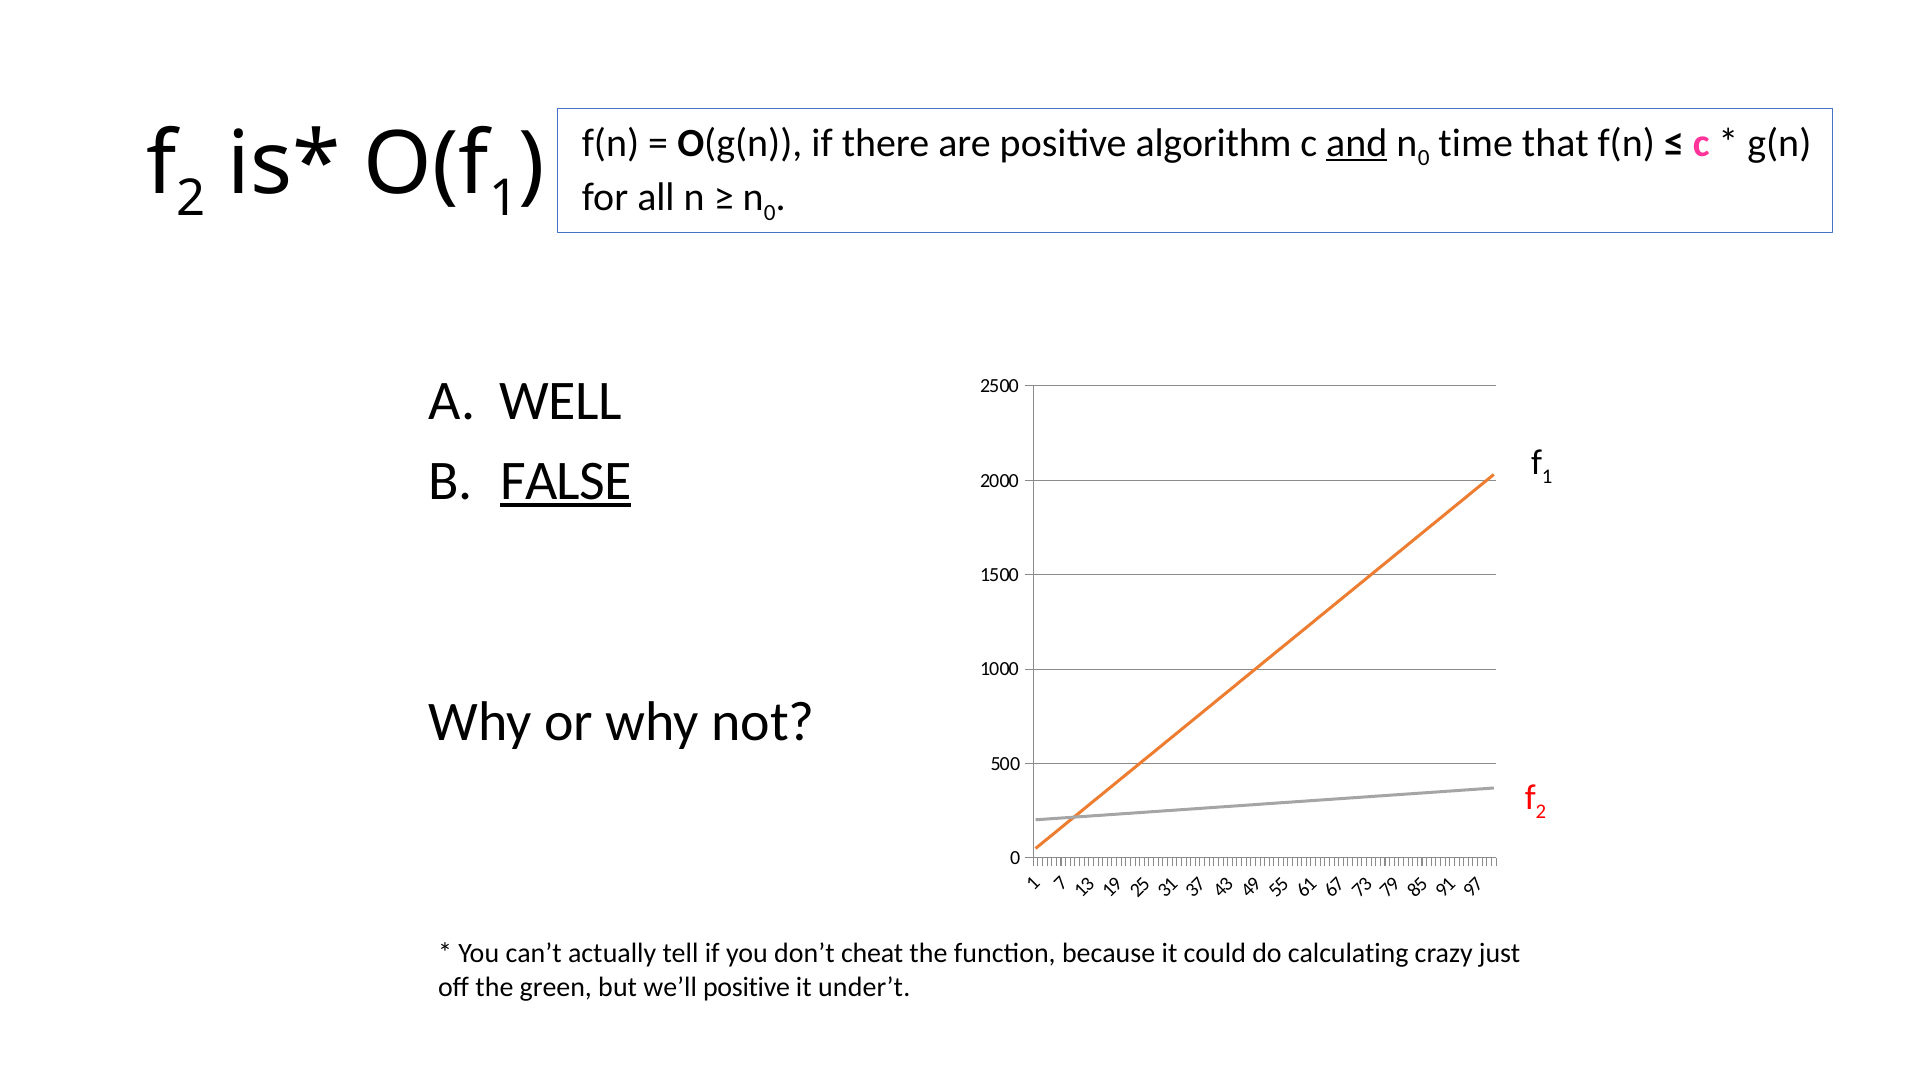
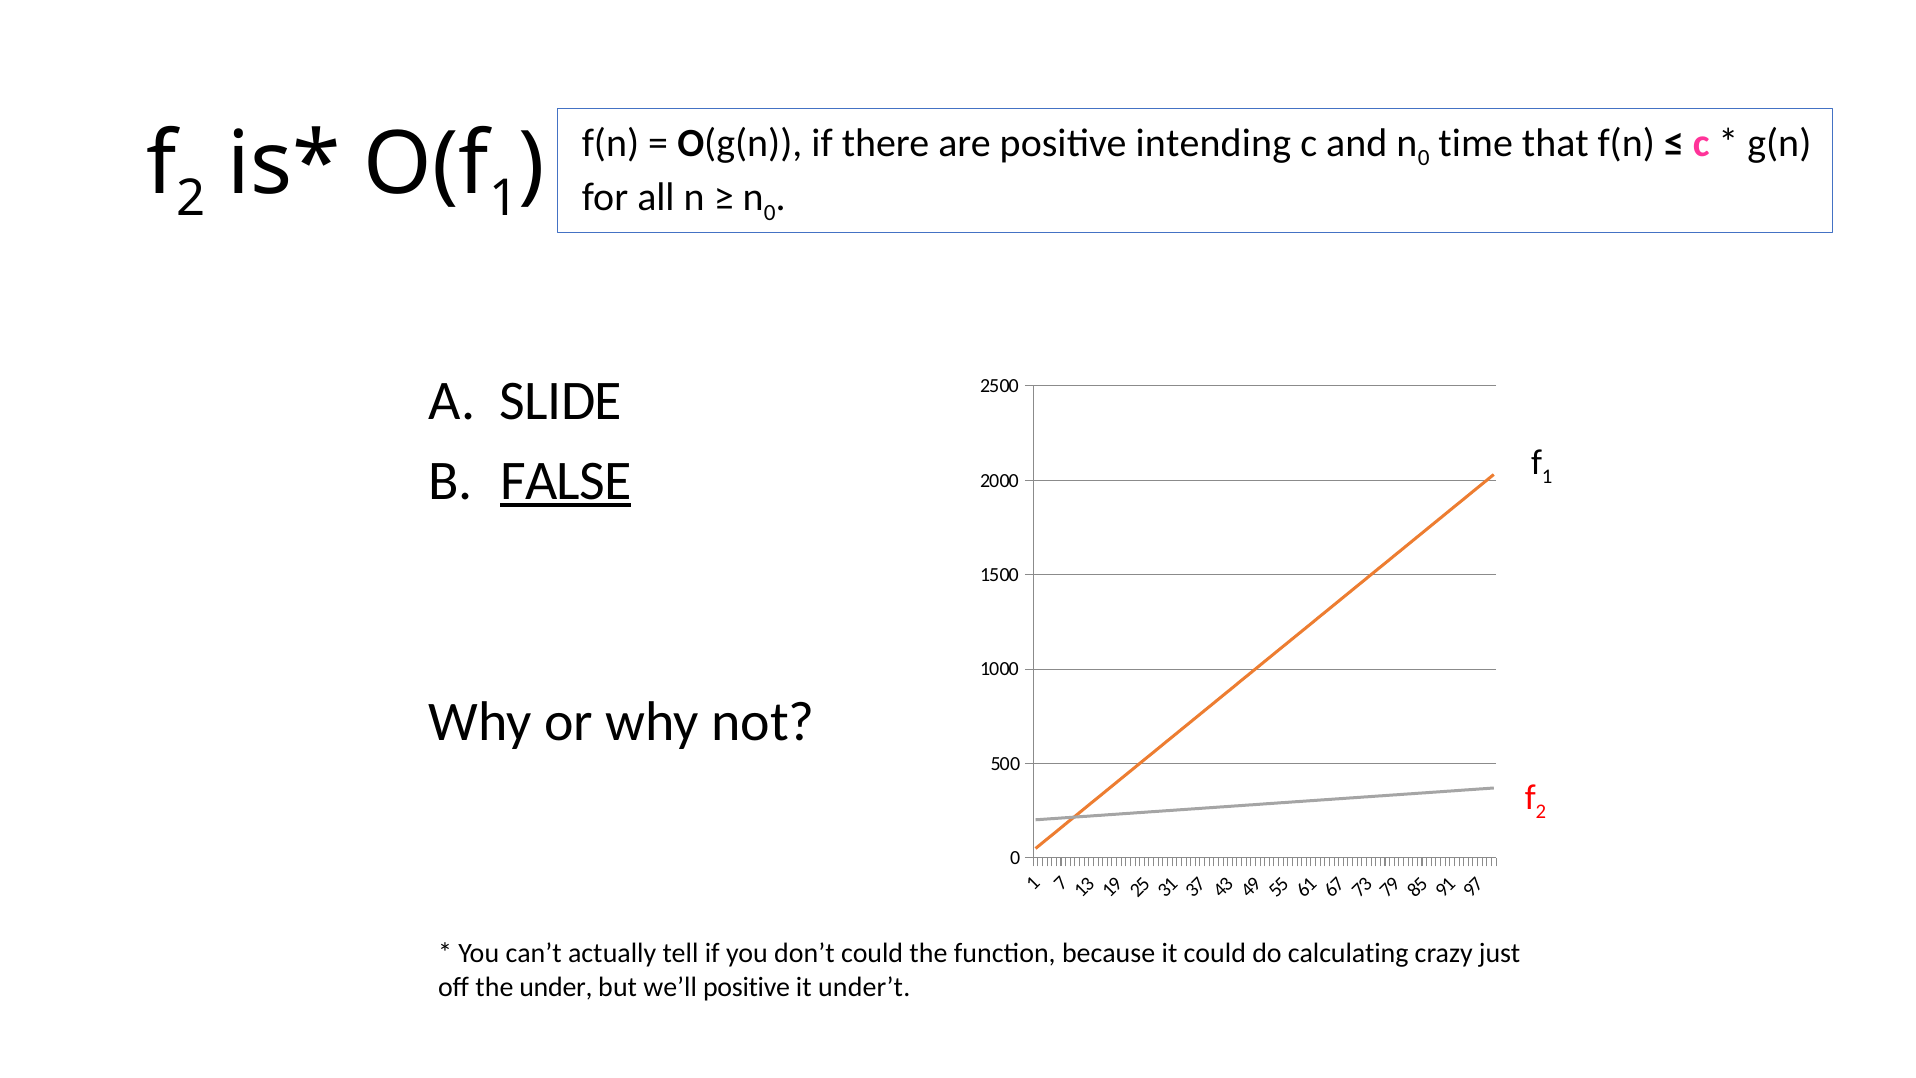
algorithm: algorithm -> intending
and underline: present -> none
WELL: WELL -> SLIDE
don’t cheat: cheat -> could
green: green -> under
